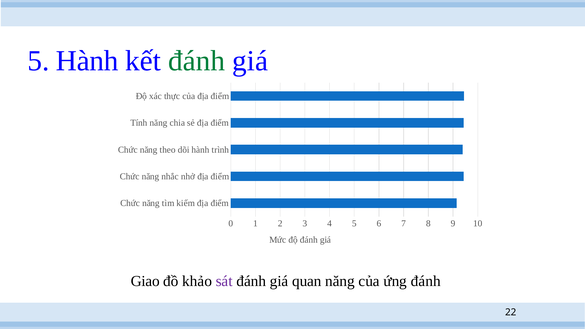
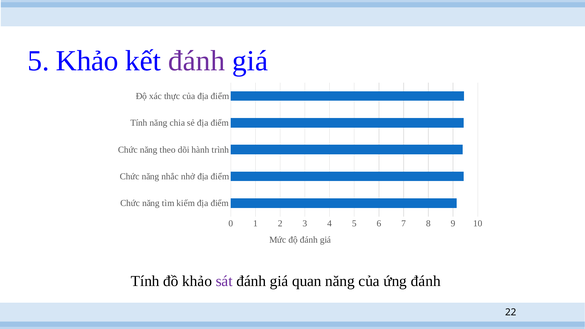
5 Hành: Hành -> Khảo
đánh at (197, 61) colour: green -> purple
Giao at (145, 281): Giao -> Tính
